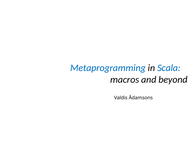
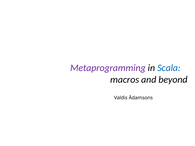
Metaprogramming colour: blue -> purple
